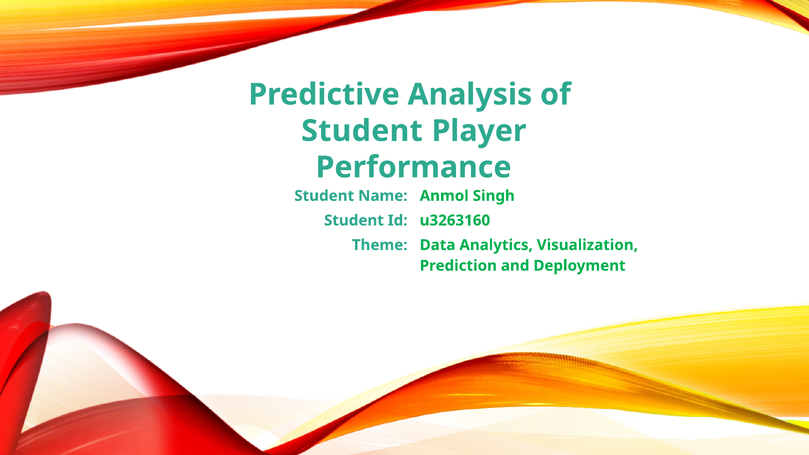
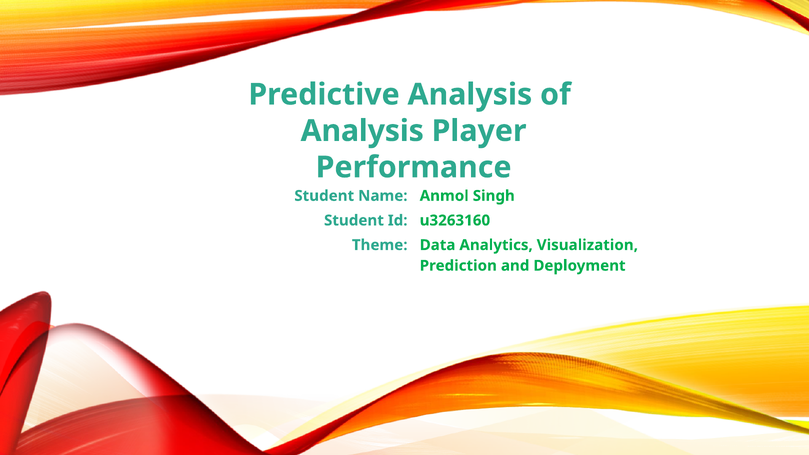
Student at (362, 131): Student -> Analysis
